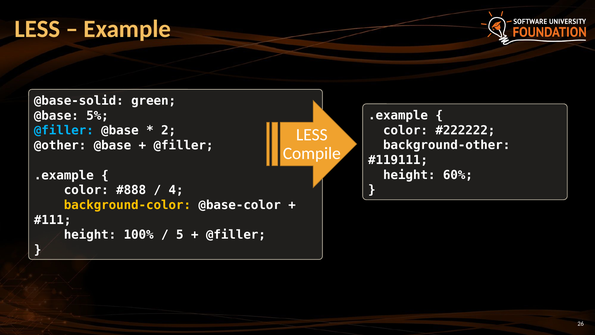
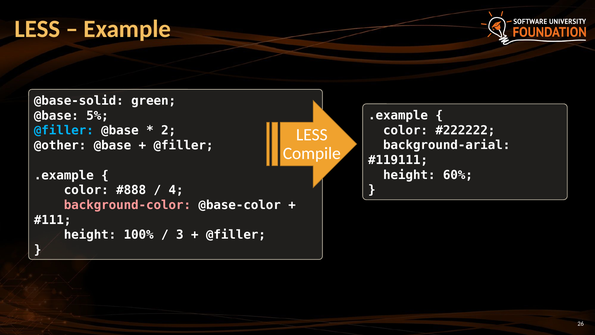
background-other: background-other -> background-arial
background-color colour: yellow -> pink
5: 5 -> 3
